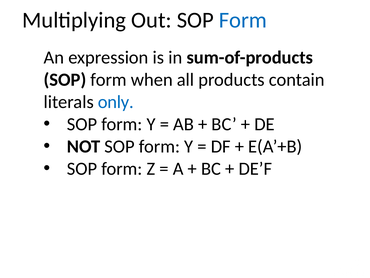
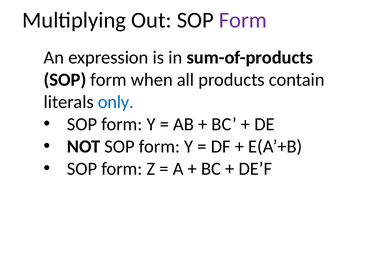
Form at (243, 20) colour: blue -> purple
